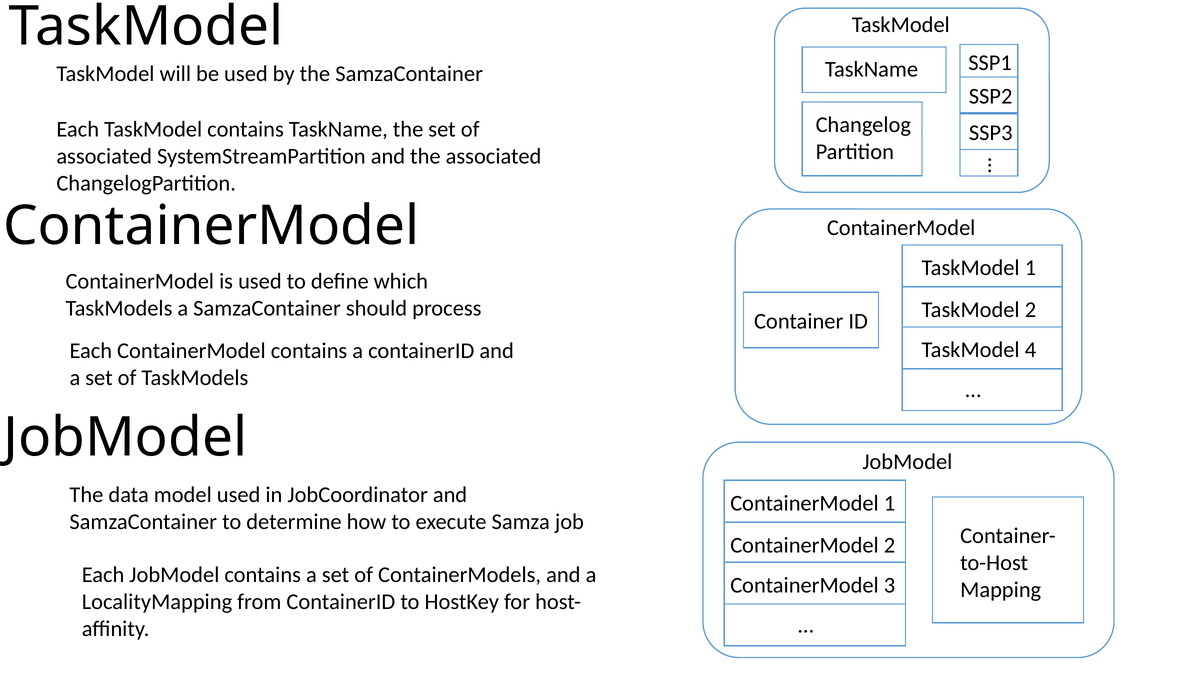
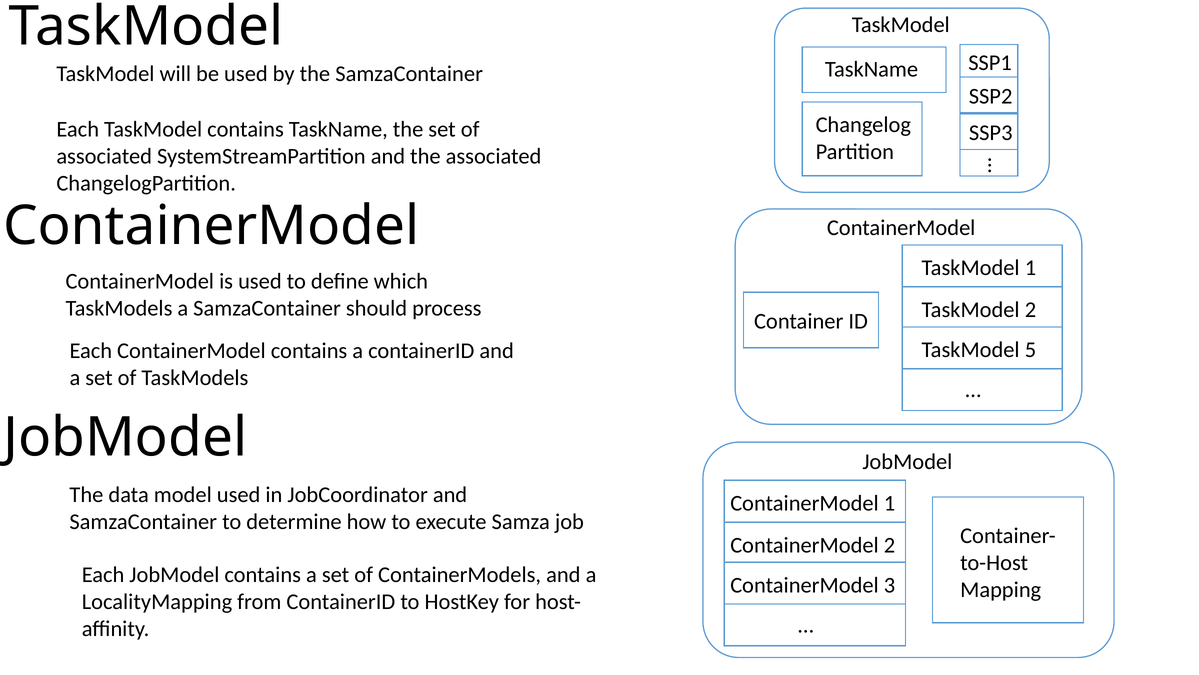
4: 4 -> 5
